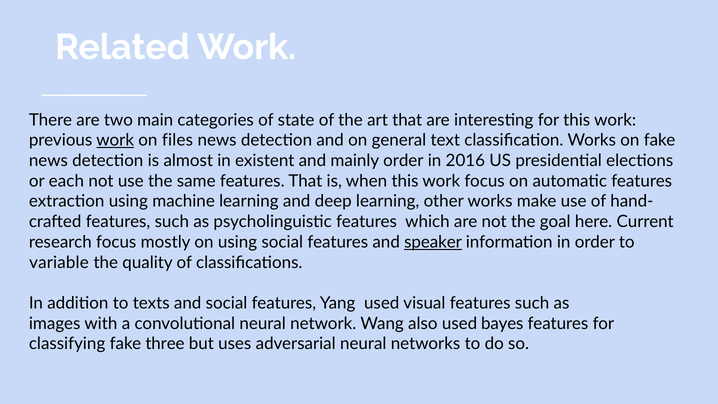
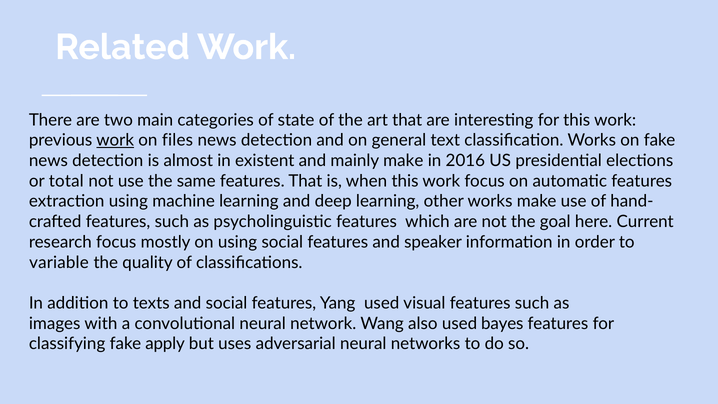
mainly order: order -> make
each: each -> total
speaker underline: present -> none
three: three -> apply
